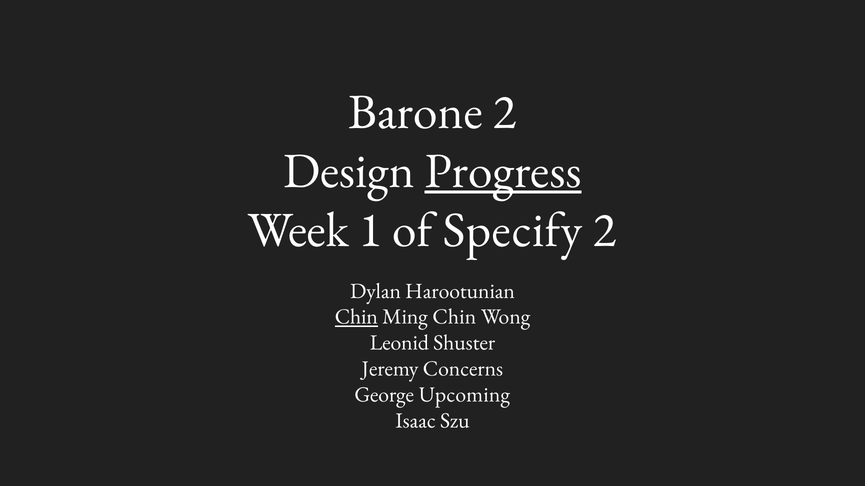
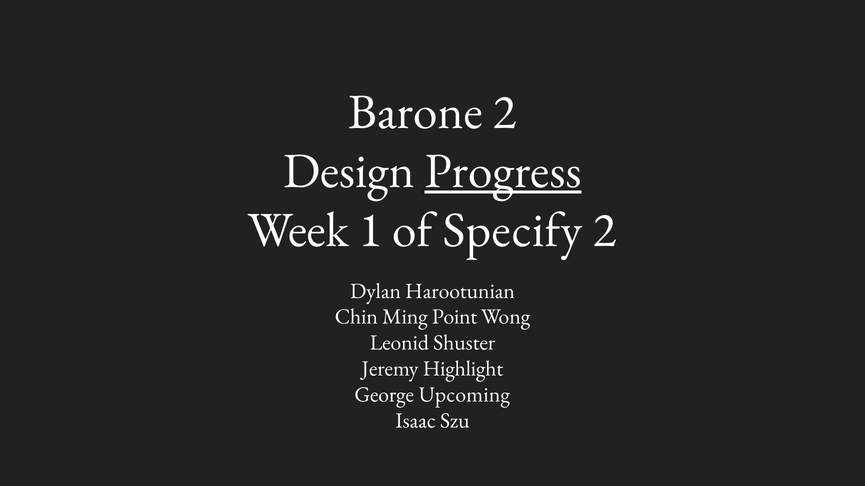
Chin at (356, 317) underline: present -> none
Ming Chin: Chin -> Point
Concerns: Concerns -> Highlight
